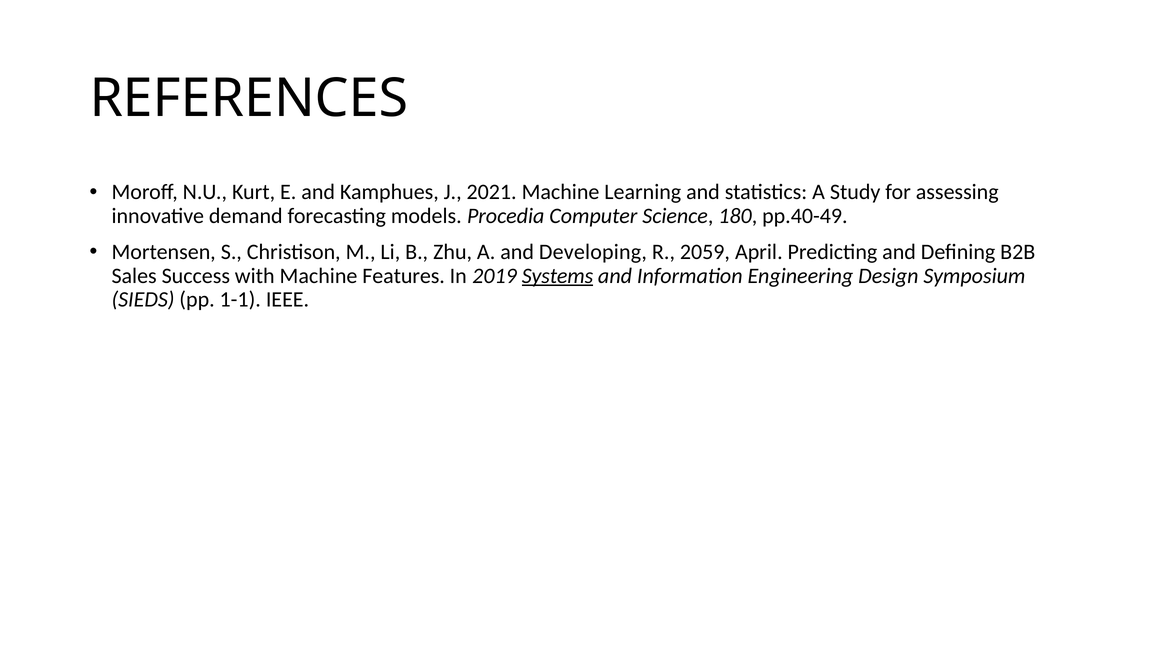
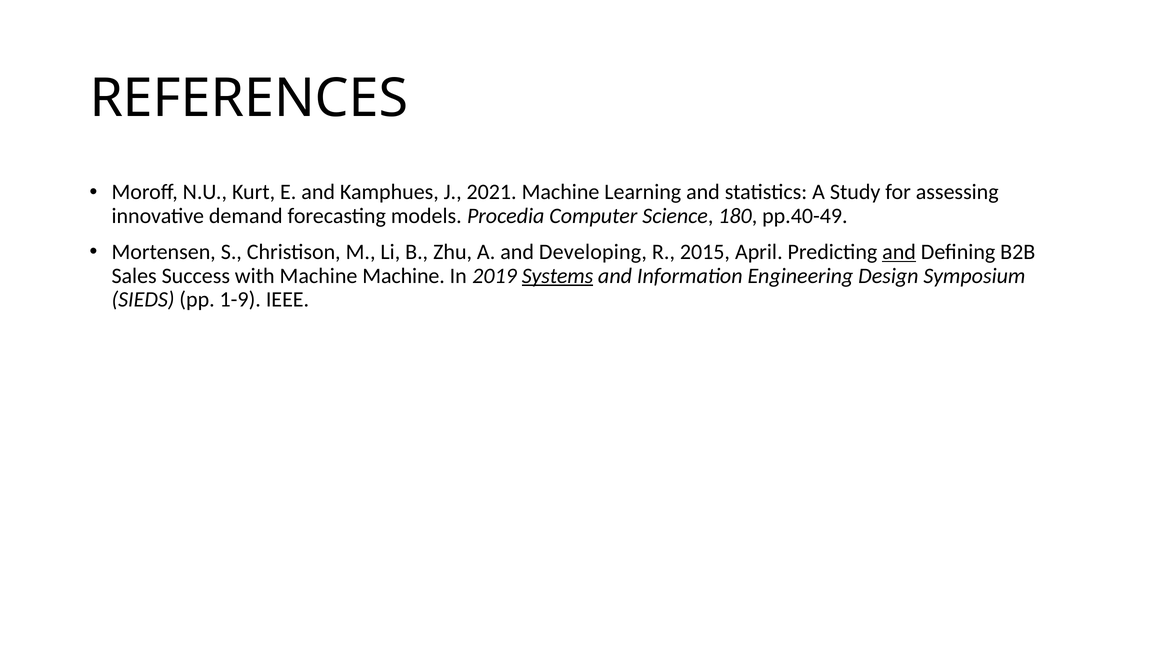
2059: 2059 -> 2015
and at (899, 252) underline: none -> present
Machine Features: Features -> Machine
1-1: 1-1 -> 1-9
